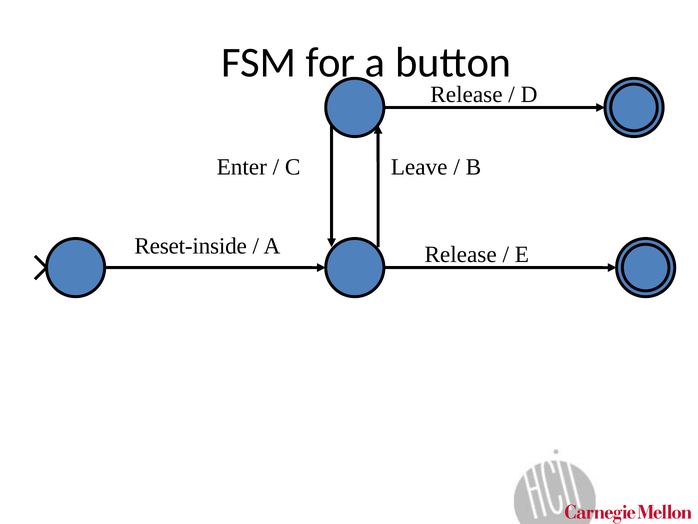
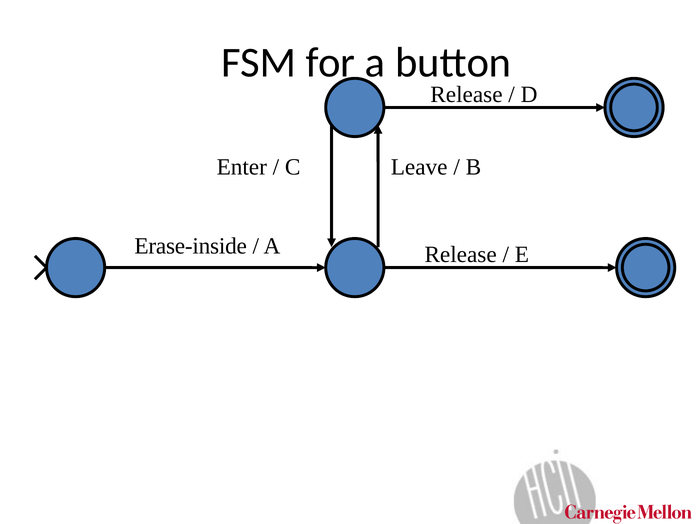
Reset-inside: Reset-inside -> Erase-inside
